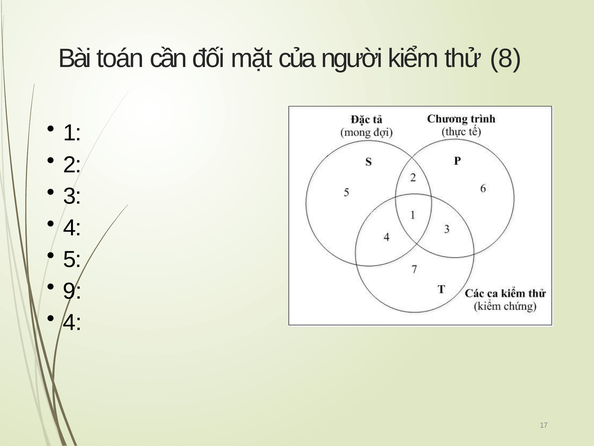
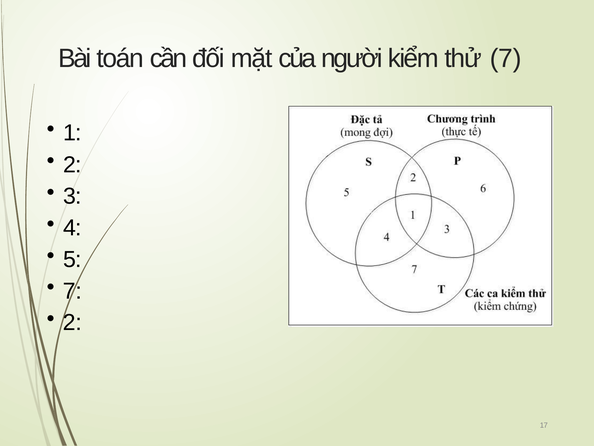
thử 8: 8 -> 7
9 at (72, 291): 9 -> 7
4 at (72, 322): 4 -> 2
